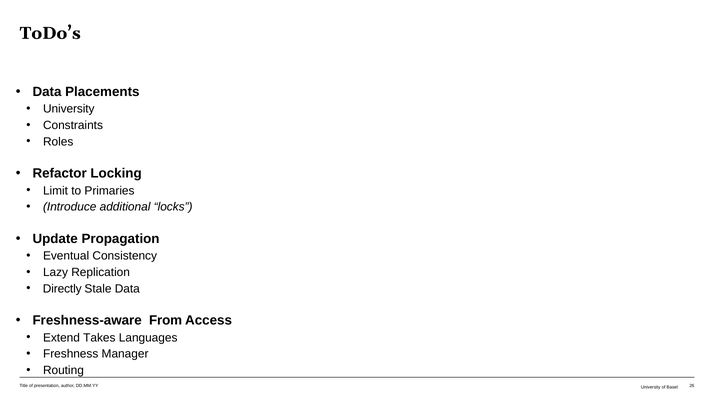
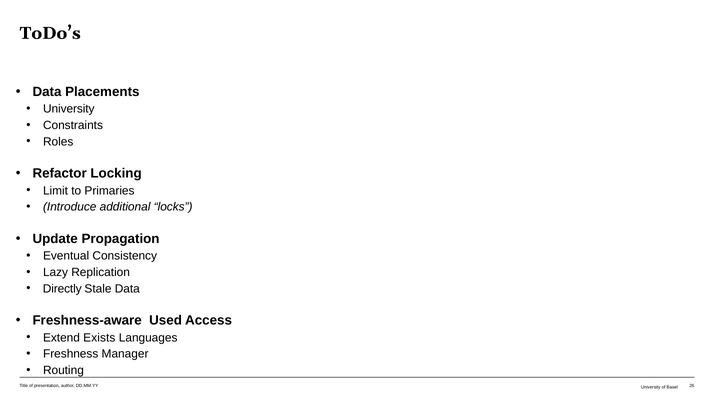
From: From -> Used
Takes: Takes -> Exists
